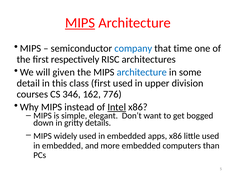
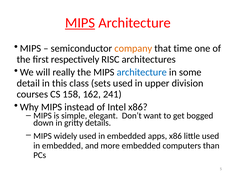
company colour: blue -> orange
given: given -> really
class first: first -> sets
346: 346 -> 158
776: 776 -> 241
Intel underline: present -> none
